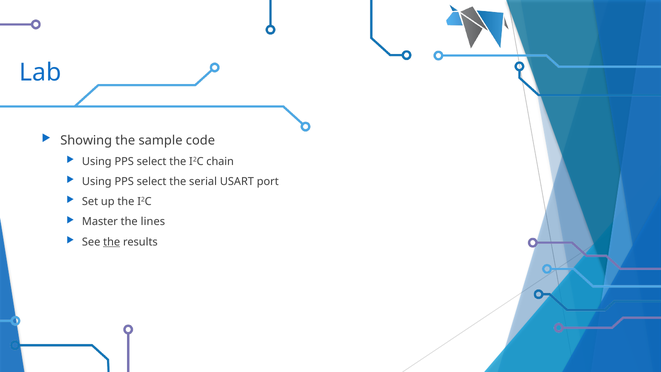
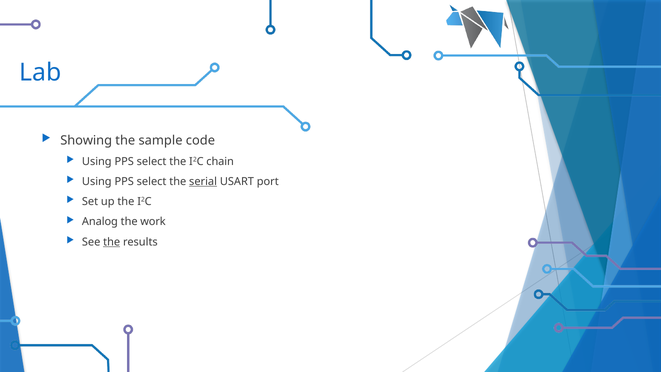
serial underline: none -> present
Master: Master -> Analog
lines: lines -> work
